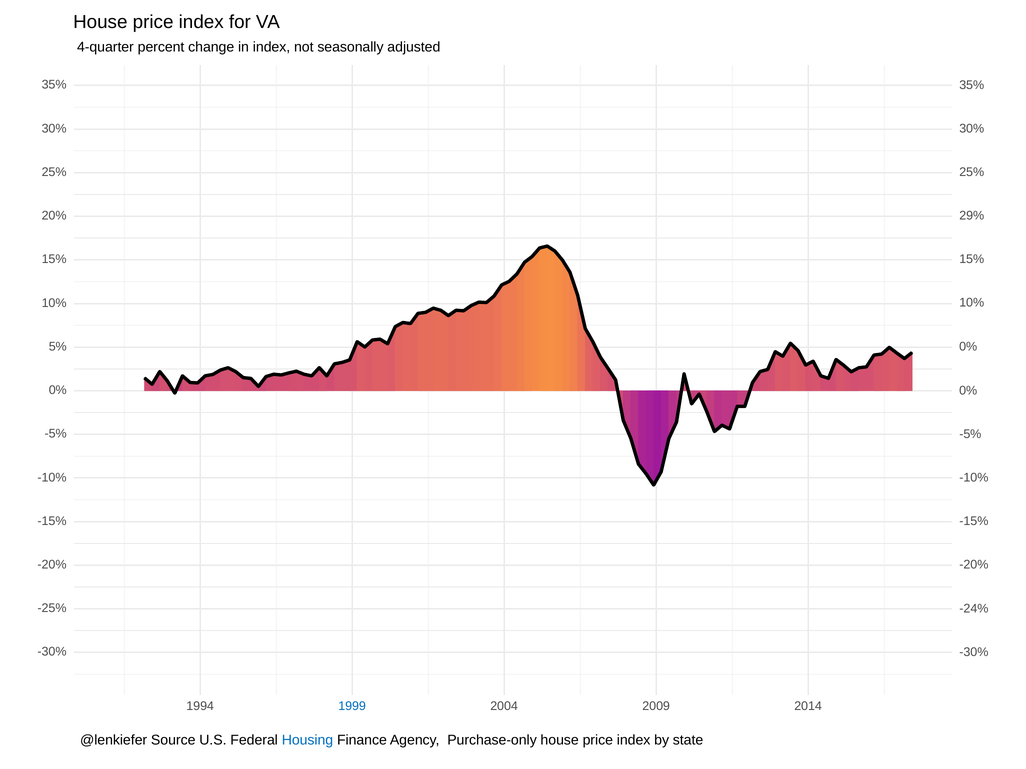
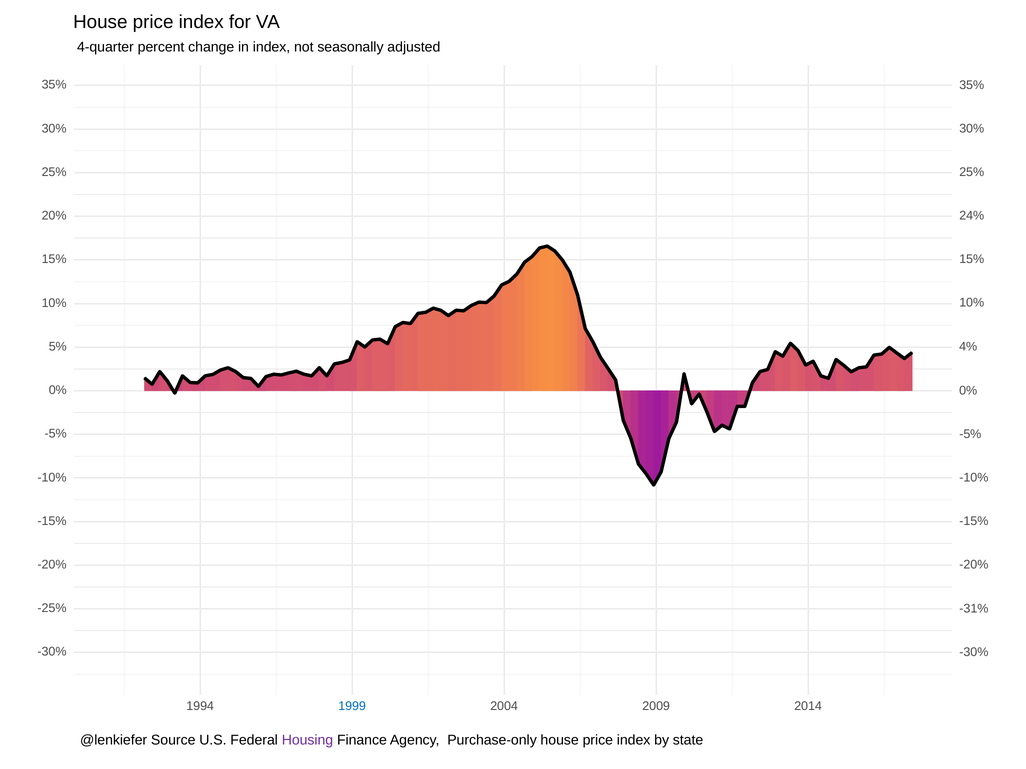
29%: 29% -> 24%
0% at (968, 347): 0% -> 4%
-24%: -24% -> -31%
Housing colour: blue -> purple
